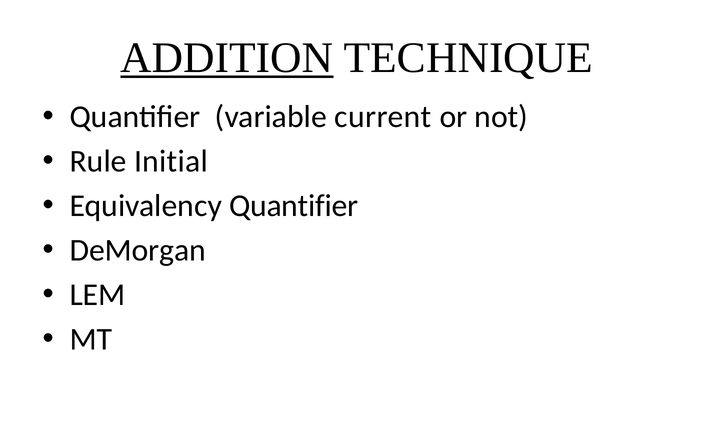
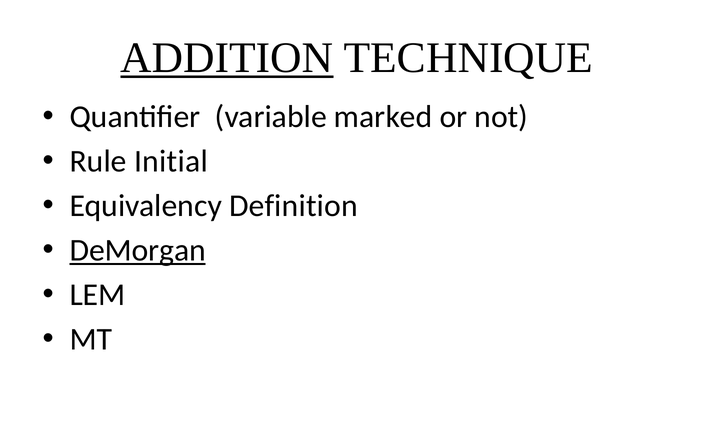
current: current -> marked
Equivalency Quantifier: Quantifier -> Definition
DeMorgan underline: none -> present
